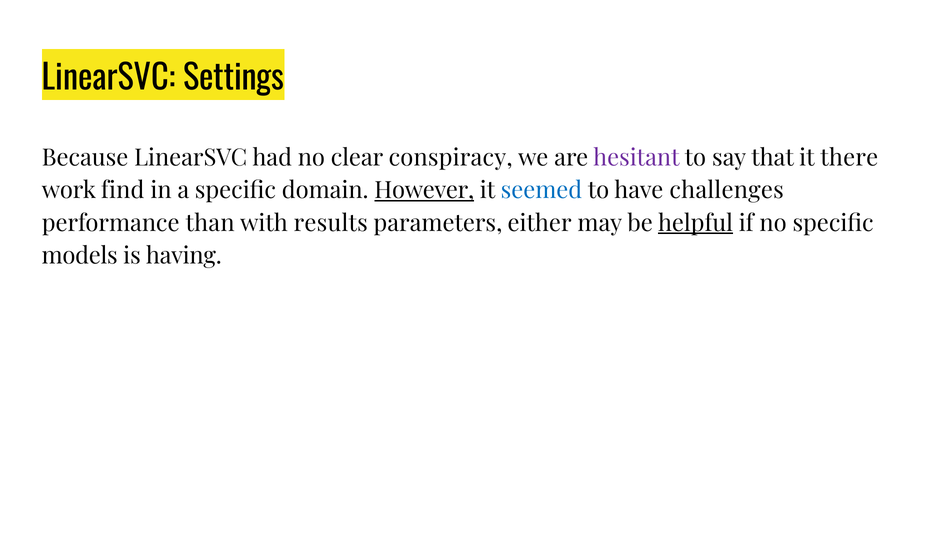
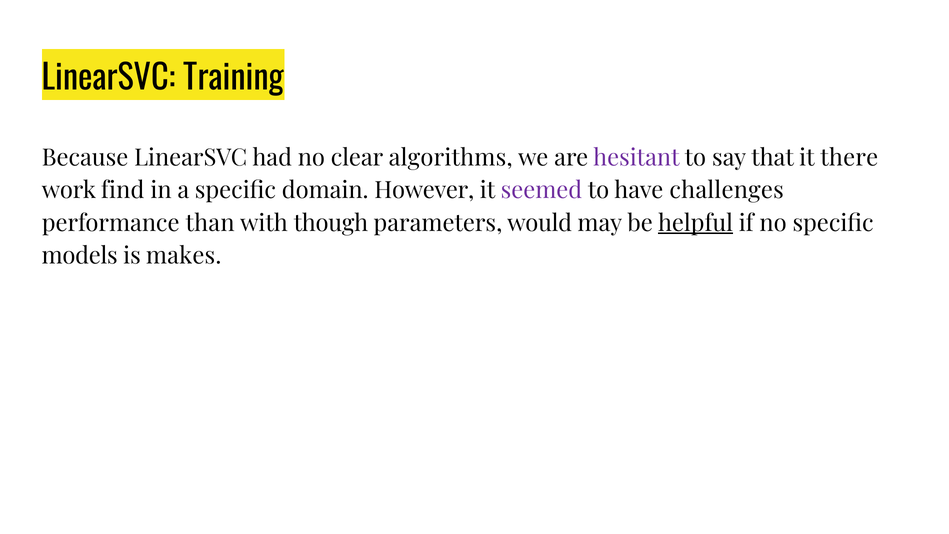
Settings: Settings -> Training
conspiracy: conspiracy -> algorithms
However underline: present -> none
seemed colour: blue -> purple
results: results -> though
either: either -> would
having: having -> makes
